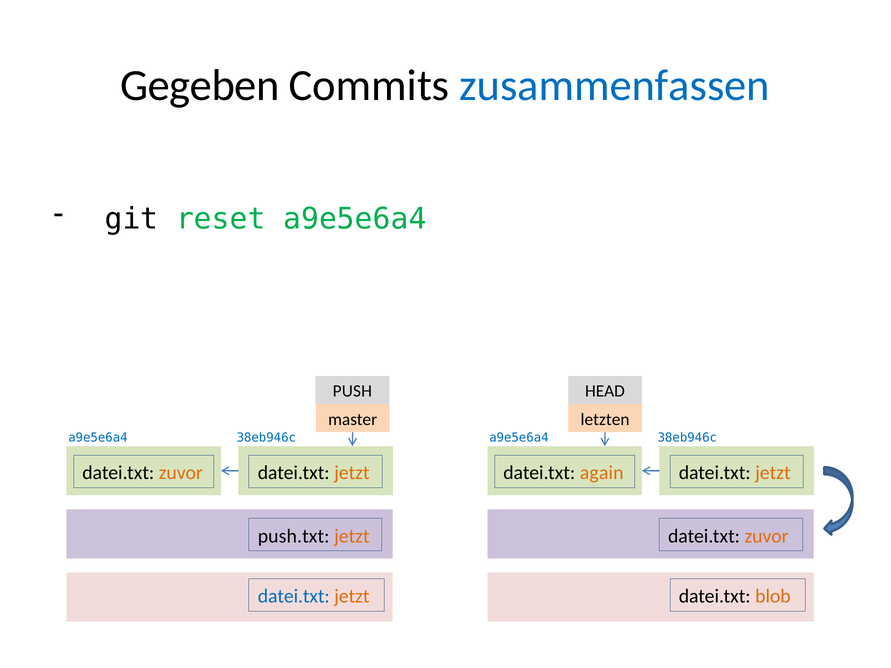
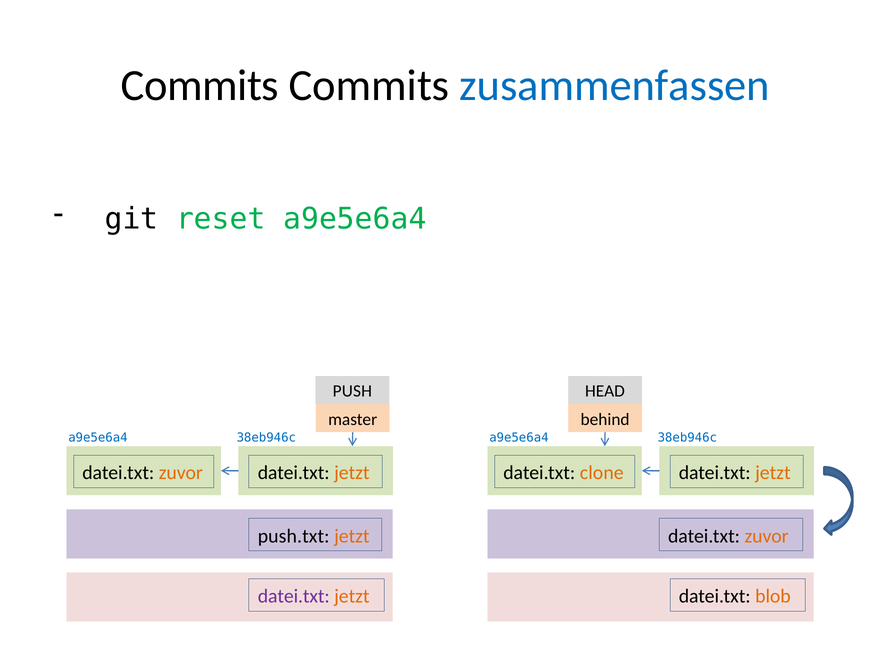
Gegeben at (200, 86): Gegeben -> Commits
letzten: letzten -> behind
again: again -> clone
datei.txt at (294, 597) colour: blue -> purple
